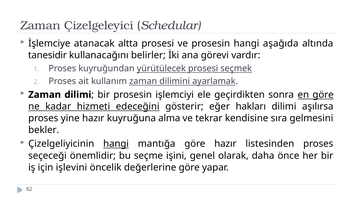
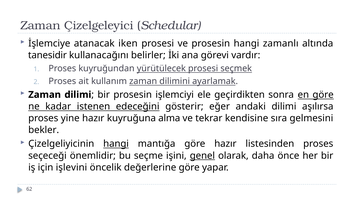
altta: altta -> iken
aşağıda: aşağıda -> zamanlı
hizmeti: hizmeti -> istenen
hakları: hakları -> andaki
genel underline: none -> present
